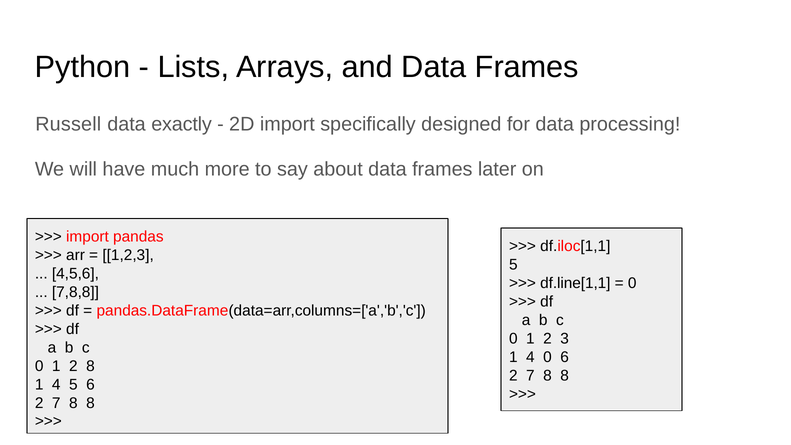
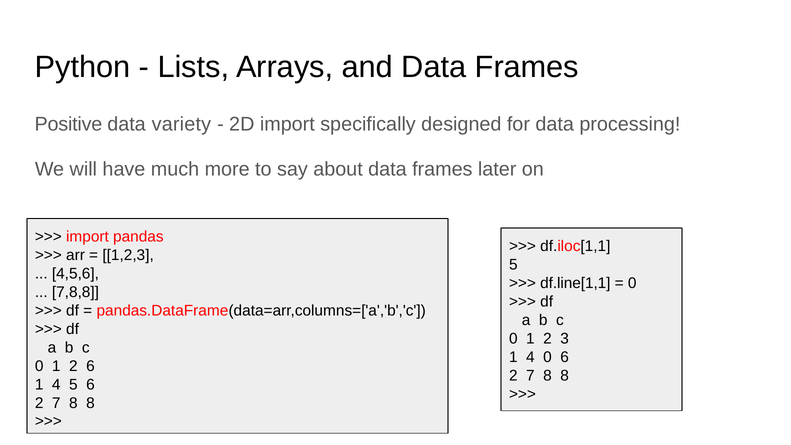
Russell: Russell -> Positive
exactly: exactly -> variety
2 8: 8 -> 6
